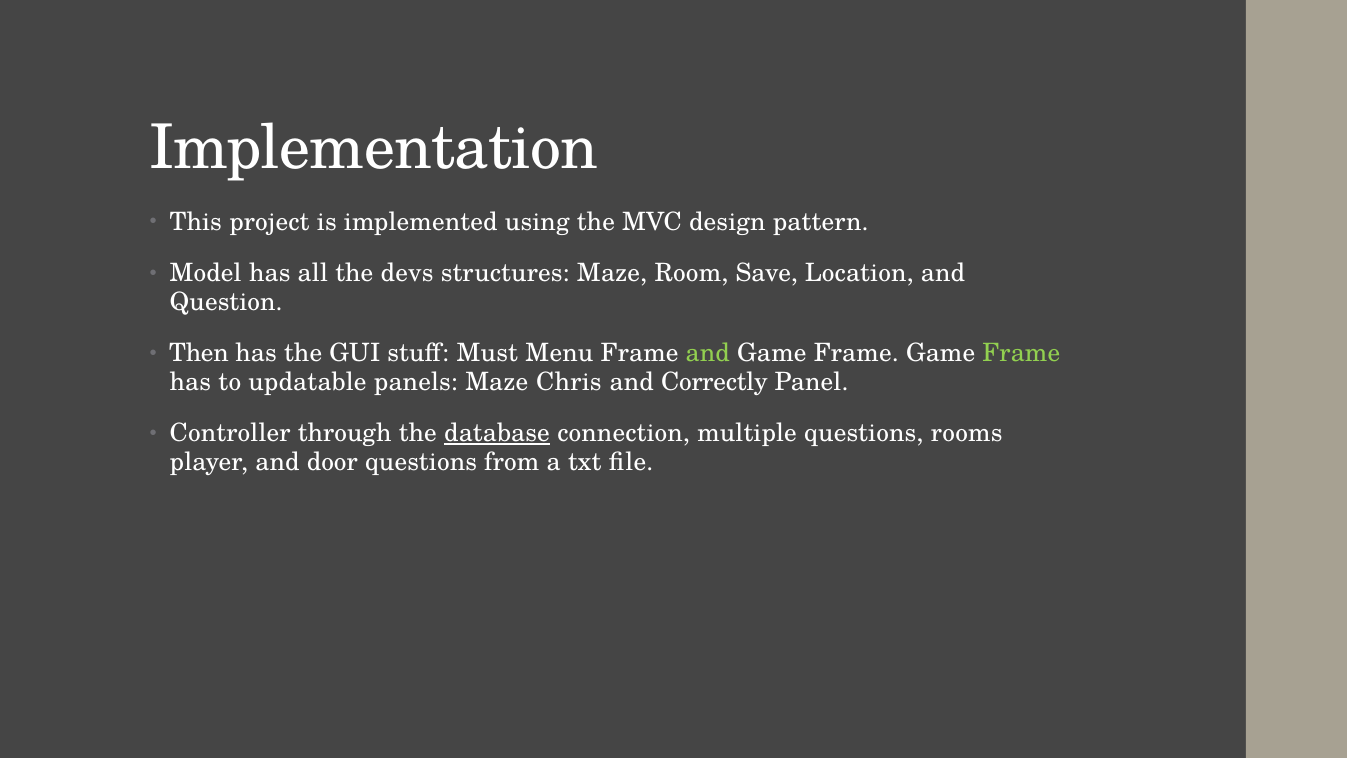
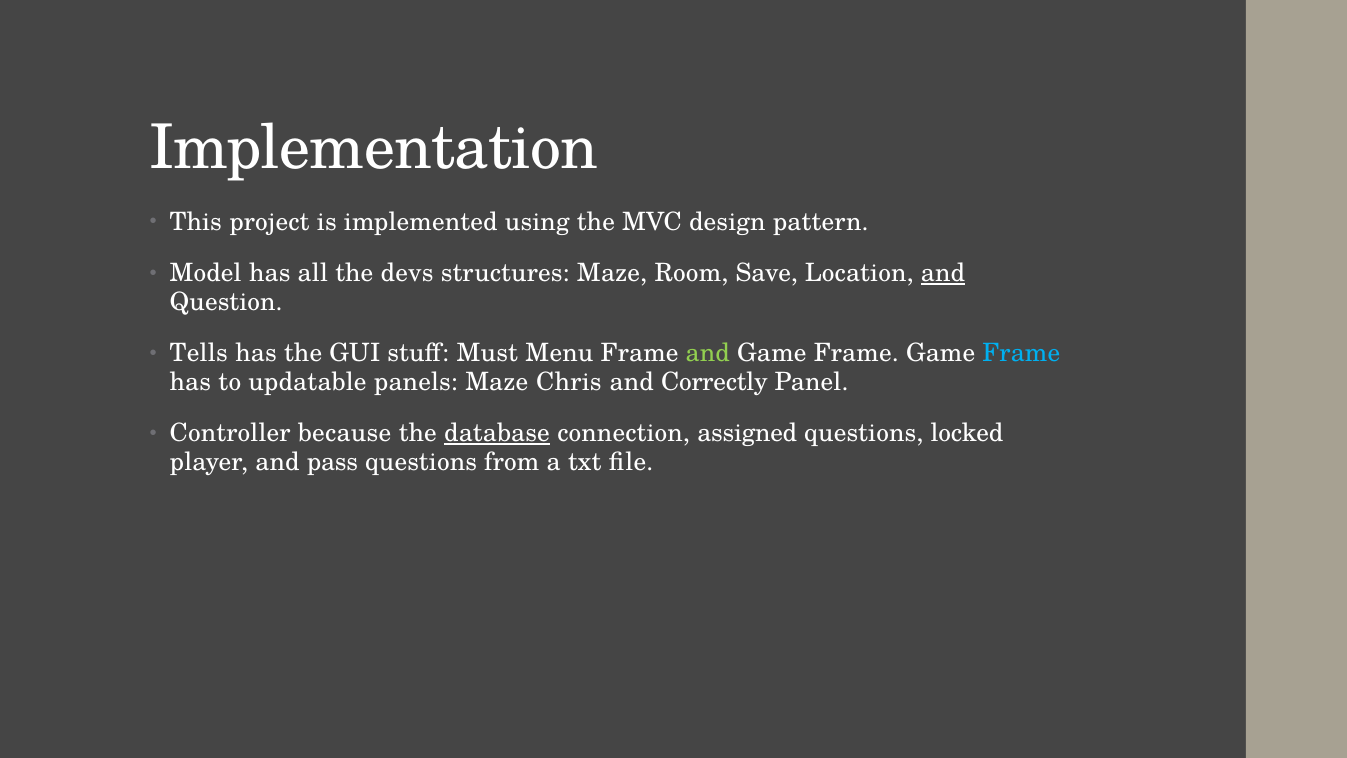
and at (943, 273) underline: none -> present
Then: Then -> Tells
Frame at (1021, 353) colour: light green -> light blue
through: through -> because
multiple: multiple -> assigned
rooms: rooms -> locked
door: door -> pass
